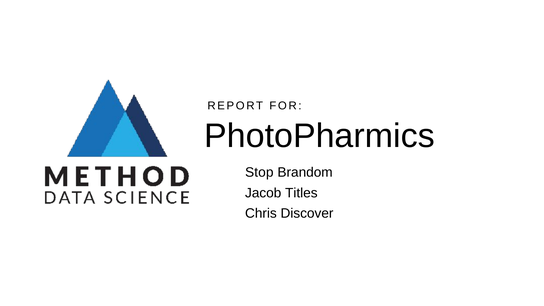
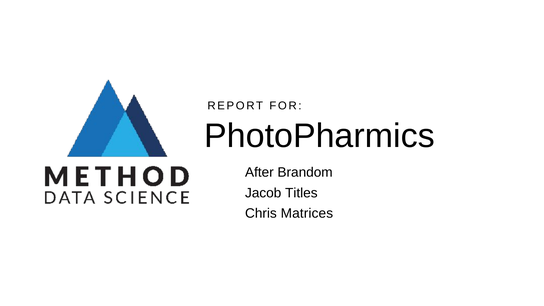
Stop: Stop -> After
Discover: Discover -> Matrices
